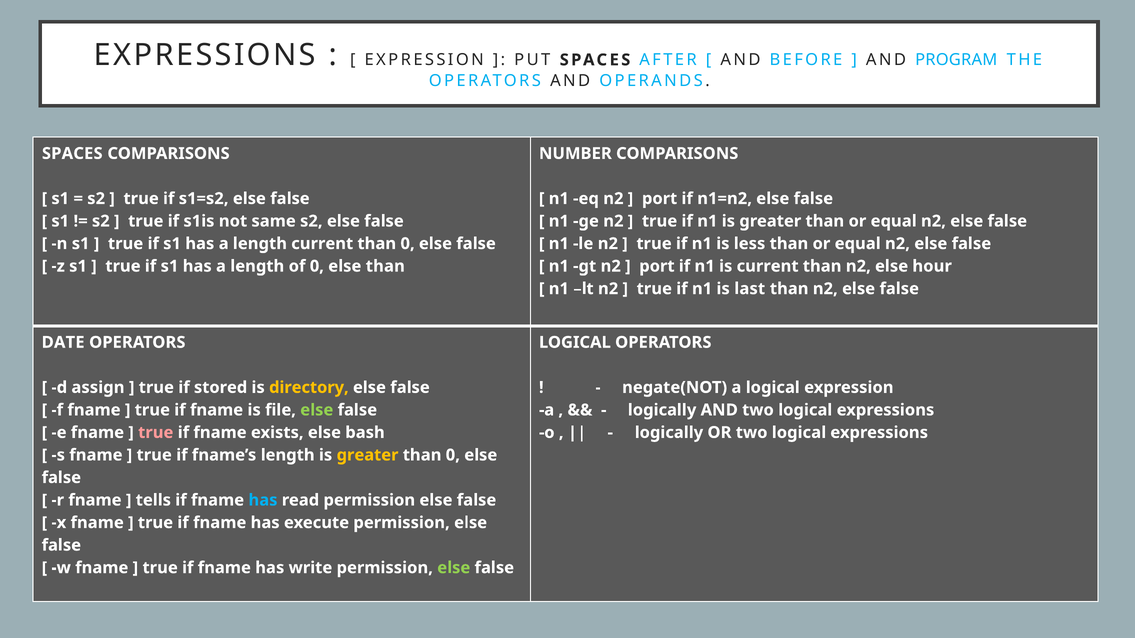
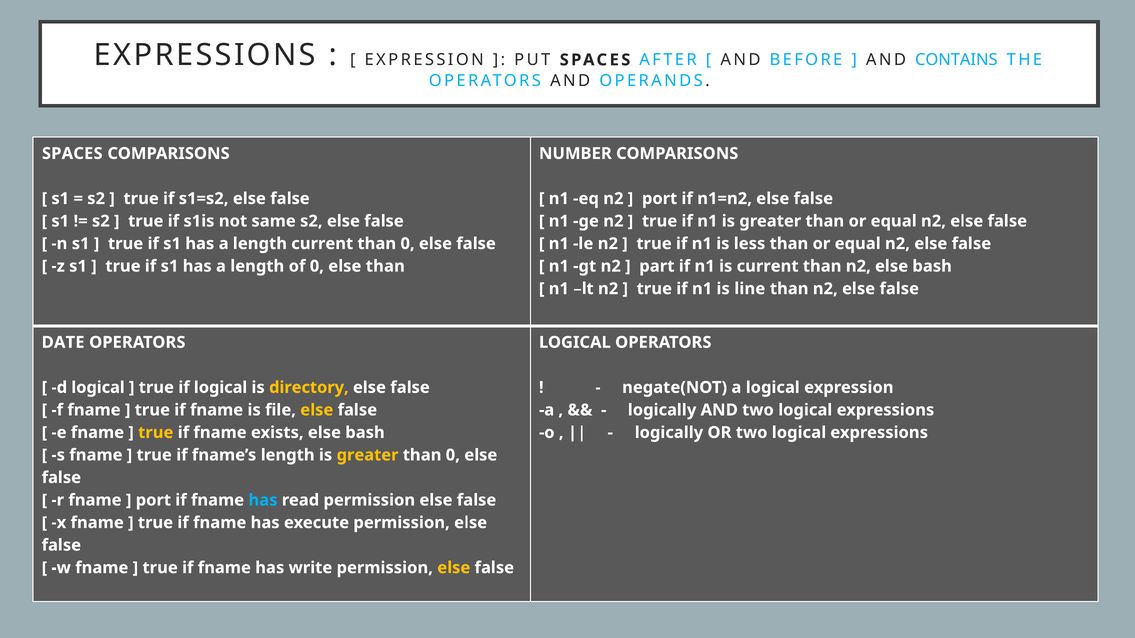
PROGRAM: PROGRAM -> CONTAINS
port at (657, 266): port -> part
n2 else hour: hour -> bash
last: last -> line
d assign: assign -> logical
if stored: stored -> logical
else at (317, 410) colour: light green -> yellow
true at (156, 433) colour: pink -> yellow
tells at (153, 500): tells -> port
else at (454, 568) colour: light green -> yellow
